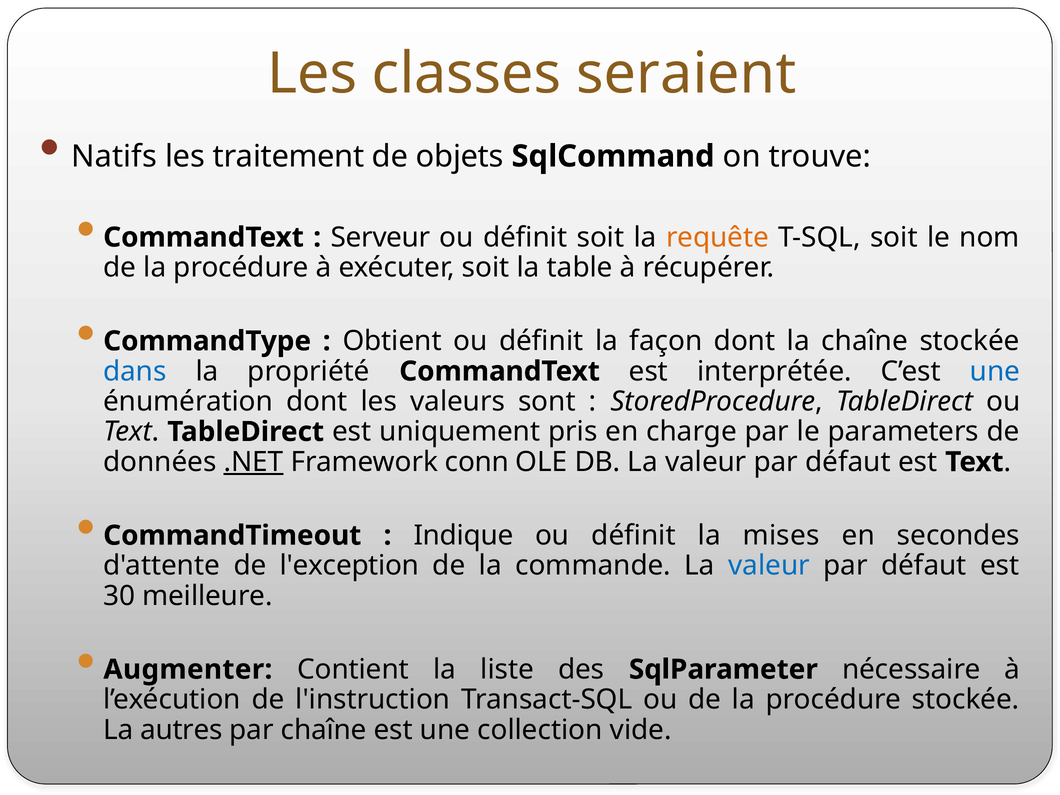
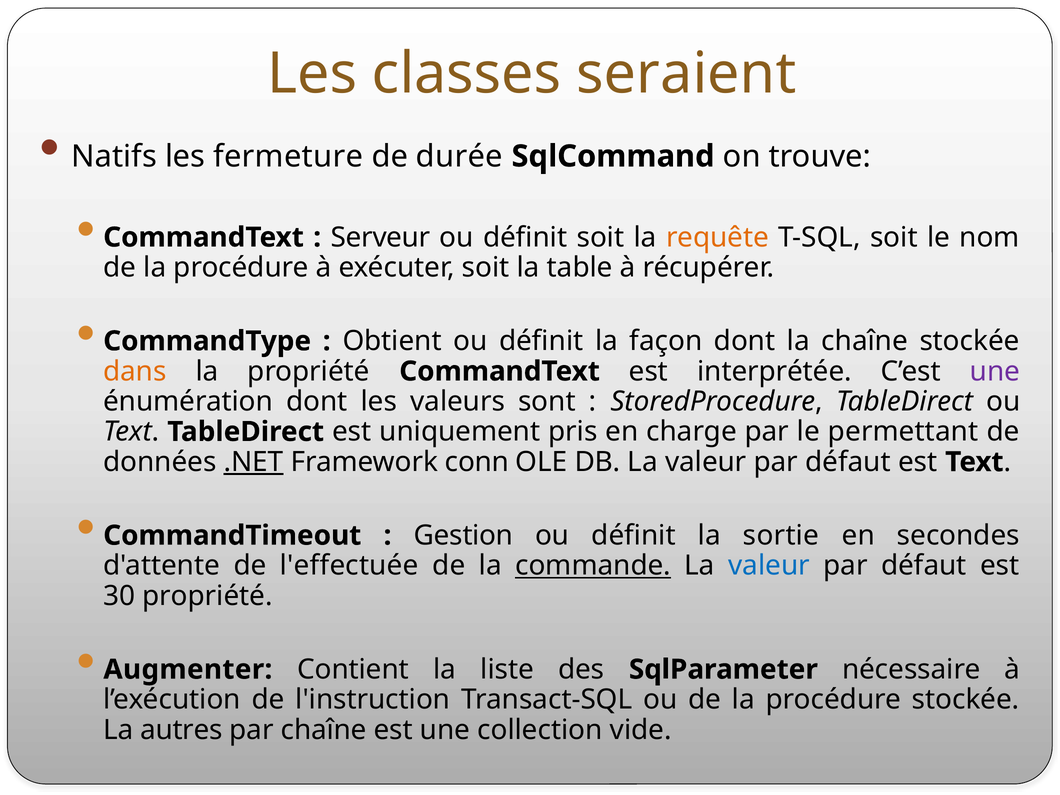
traitement: traitement -> fermeture
objets: objets -> durée
dans colour: blue -> orange
une at (995, 371) colour: blue -> purple
parameters: parameters -> permettant
Indique: Indique -> Gestion
mises: mises -> sortie
l'exception: l'exception -> l'effectuée
commande underline: none -> present
30 meilleure: meilleure -> propriété
